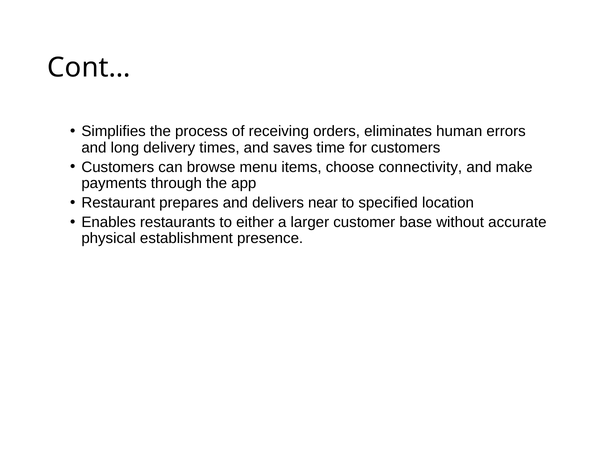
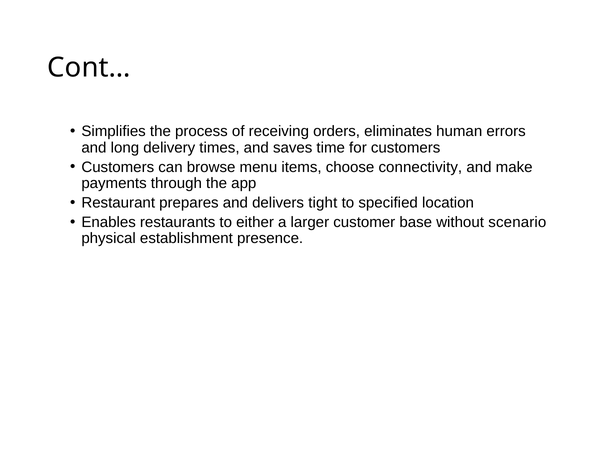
near: near -> tight
accurate: accurate -> scenario
